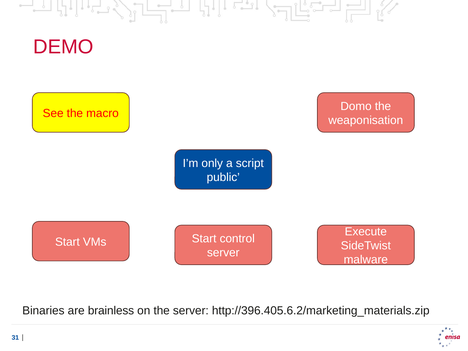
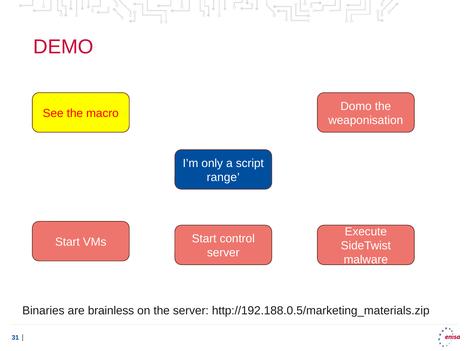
public: public -> range
http://396.405.6.2/marketing_materials.zip: http://396.405.6.2/marketing_materials.zip -> http://192.188.0.5/marketing_materials.zip
